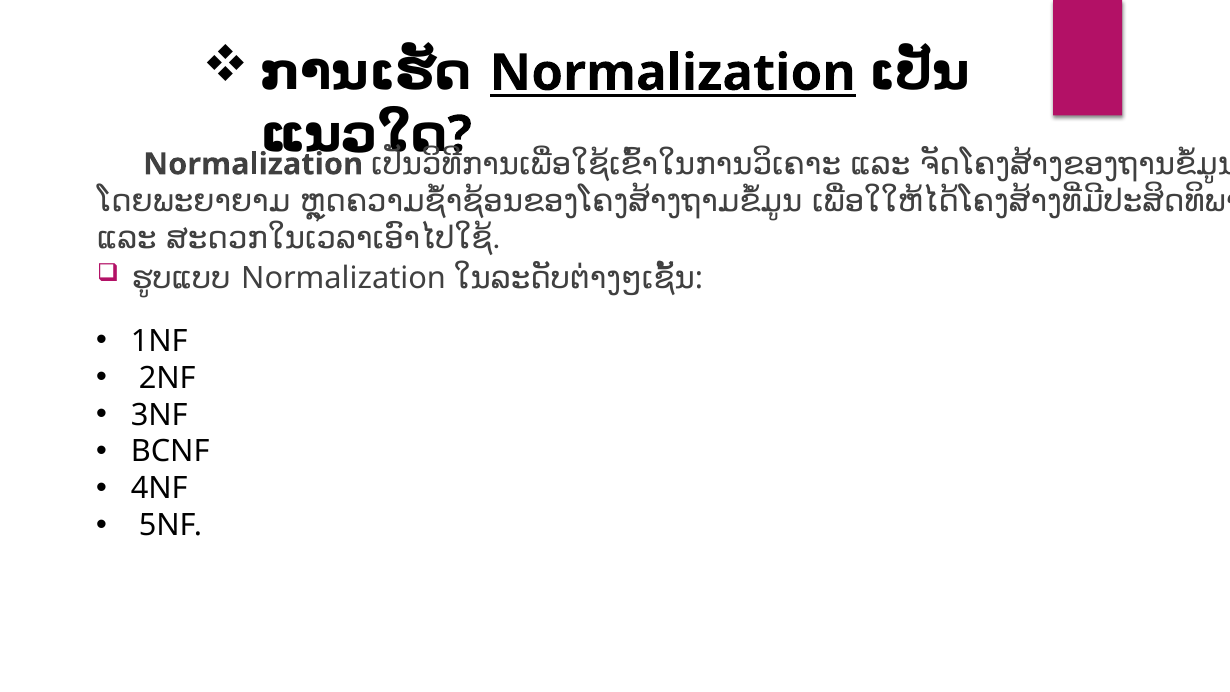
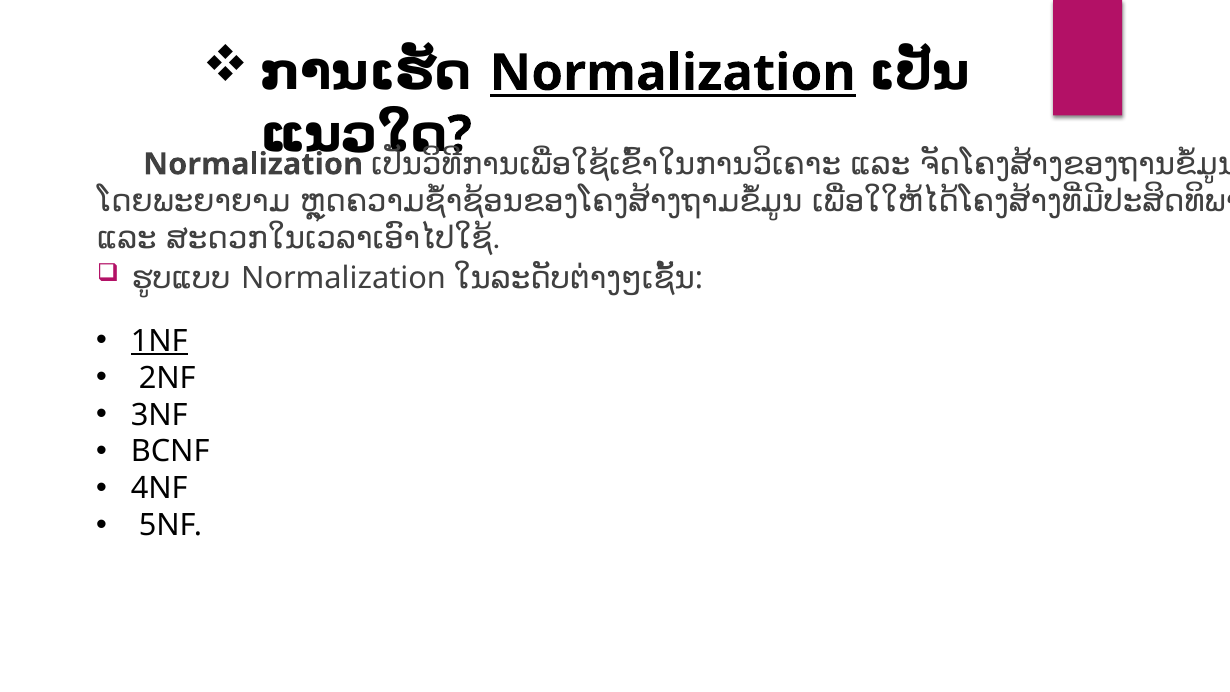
1NF underline: none -> present
